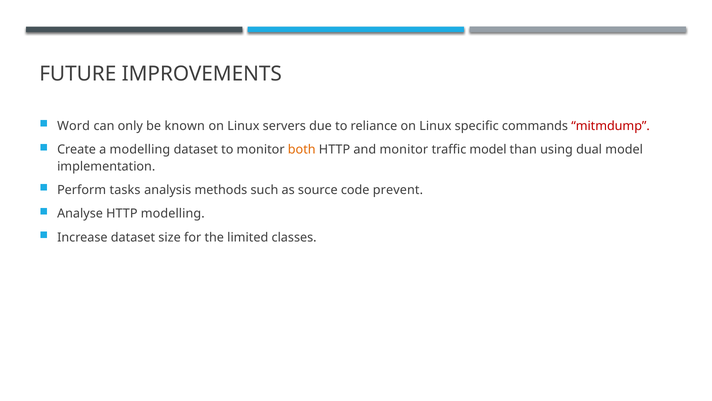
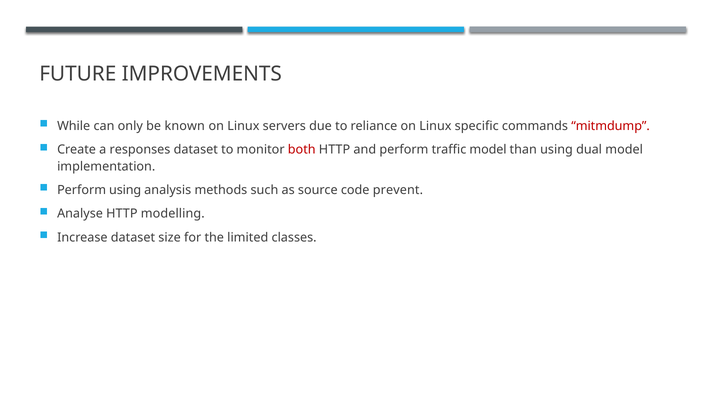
Word: Word -> While
a modelling: modelling -> responses
both colour: orange -> red
and monitor: monitor -> perform
Perform tasks: tasks -> using
